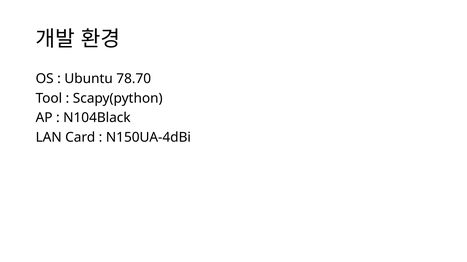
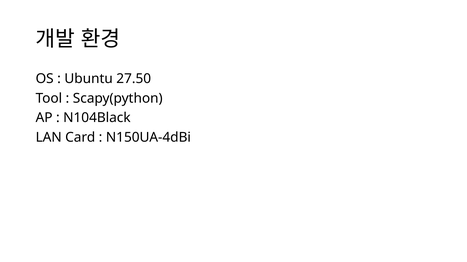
78.70: 78.70 -> 27.50
